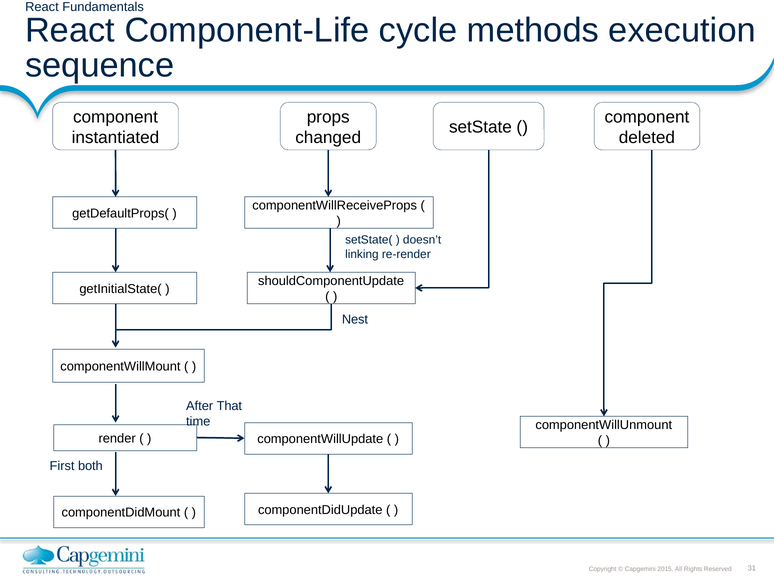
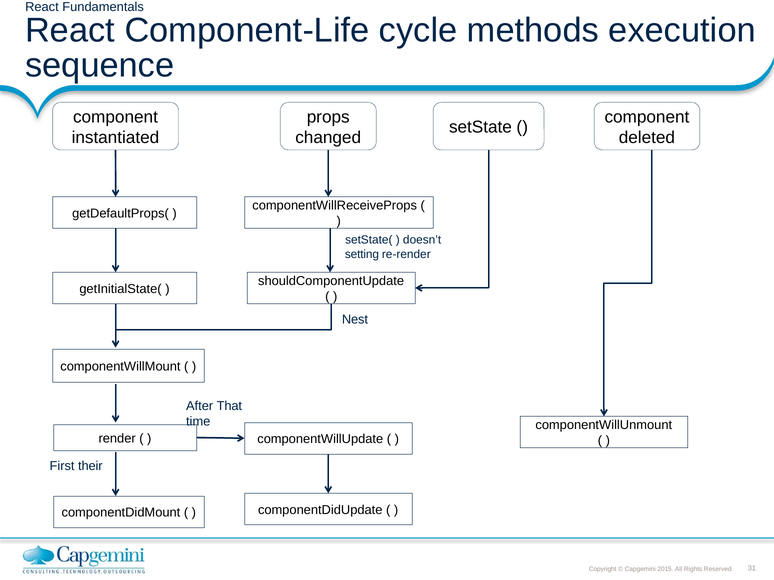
linking: linking -> setting
both: both -> their
